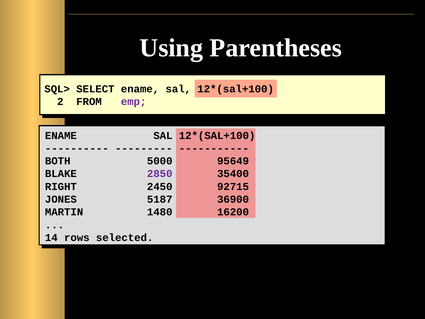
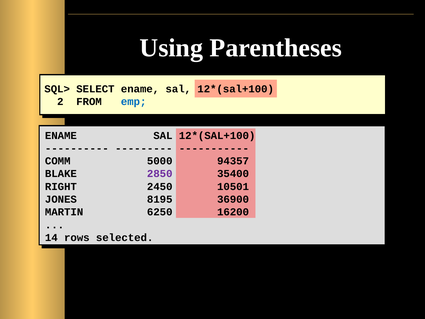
emp colour: purple -> blue
BOTH: BOTH -> COMM
95649: 95649 -> 94357
92715: 92715 -> 10501
5187: 5187 -> 8195
1480: 1480 -> 6250
